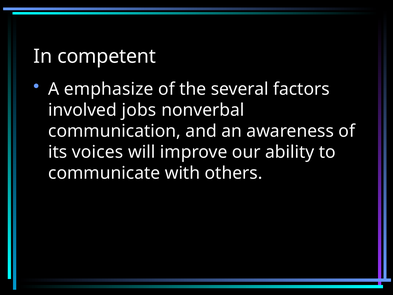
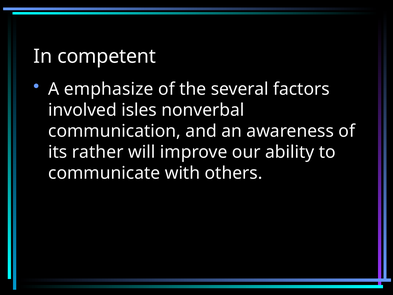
jobs: jobs -> isles
voices: voices -> rather
